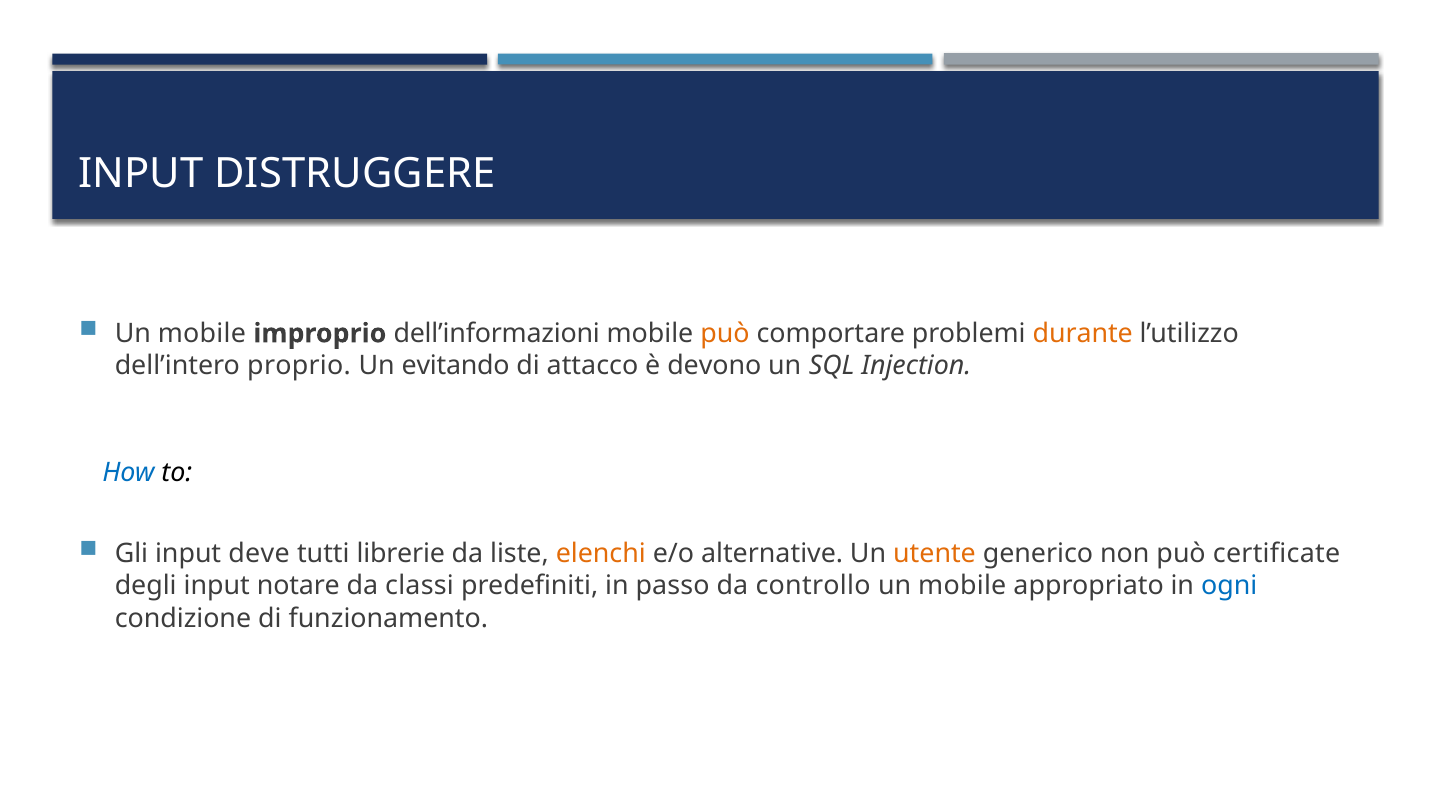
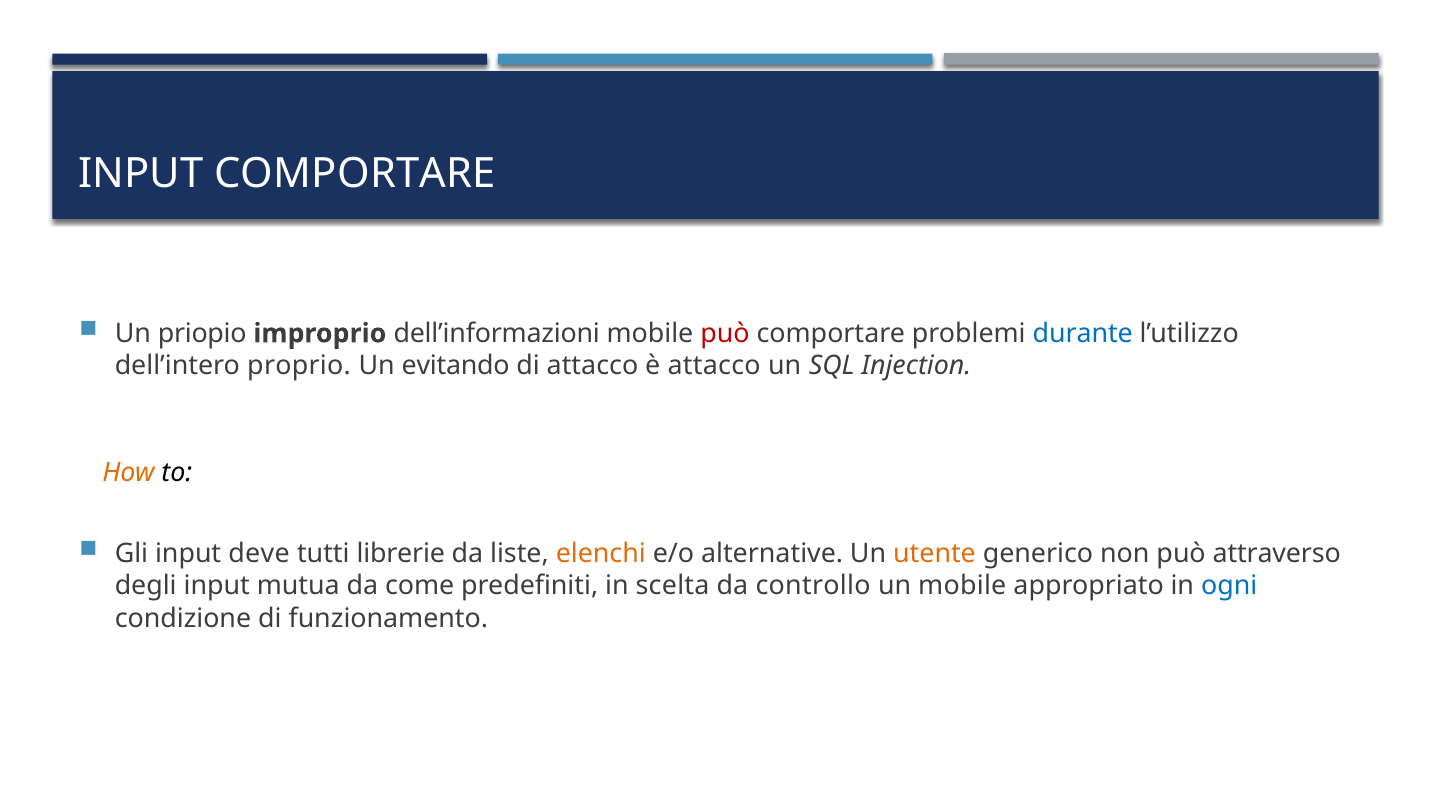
INPUT DISTRUGGERE: DISTRUGGERE -> COMPORTARE
mobile at (202, 333): mobile -> priopio
può at (725, 333) colour: orange -> red
durante colour: orange -> blue
è devono: devono -> attacco
How colour: blue -> orange
certificate: certificate -> attraverso
notare: notare -> mutua
classi: classi -> come
passo: passo -> scelta
